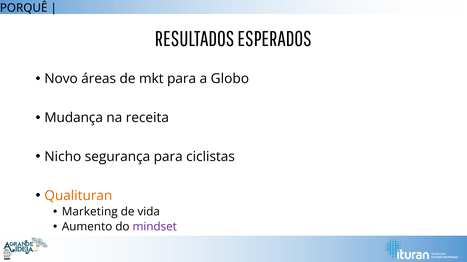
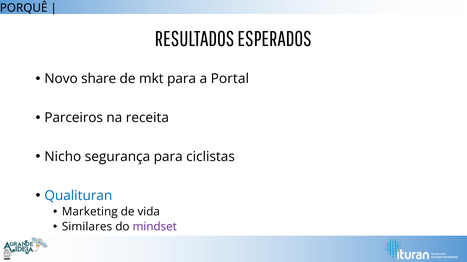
áreas: áreas -> share
Globo: Globo -> Portal
Mudança: Mudança -> Parceiros
Qualituran colour: orange -> blue
Aumento: Aumento -> Similares
